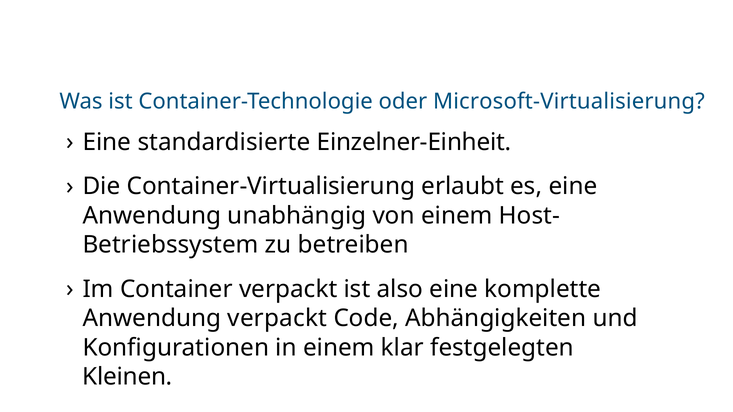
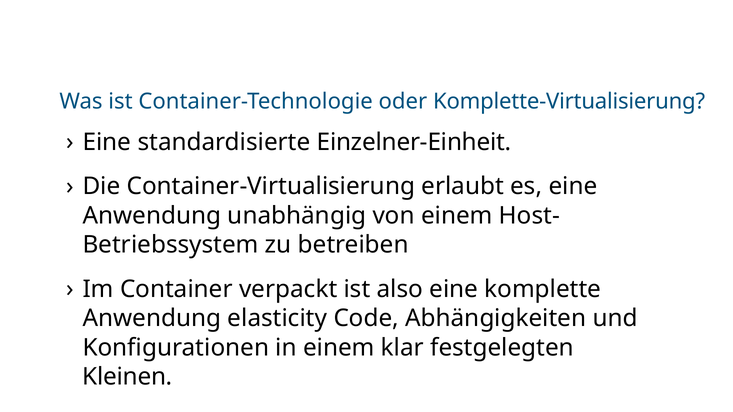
Microsoft-Virtualisierung: Microsoft-Virtualisierung -> Komplette-Virtualisierung
Anwendung verpackt: verpackt -> elasticity
